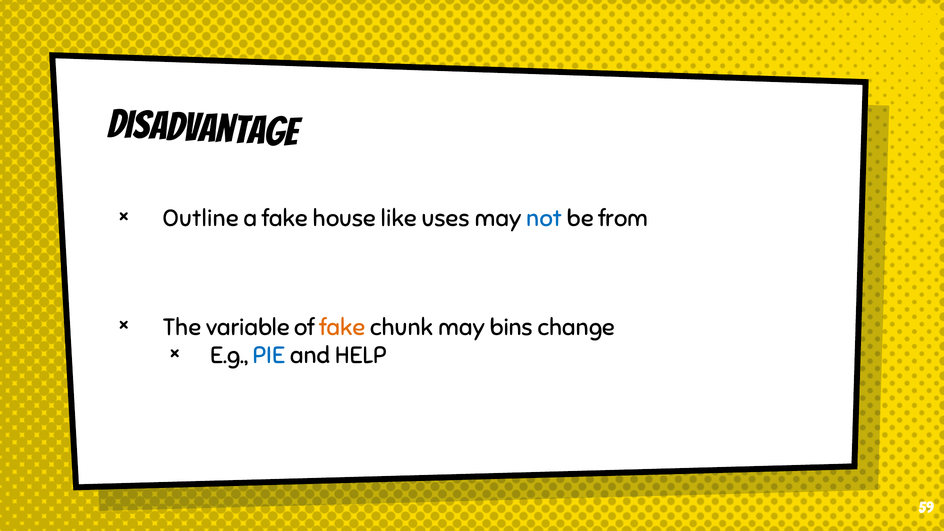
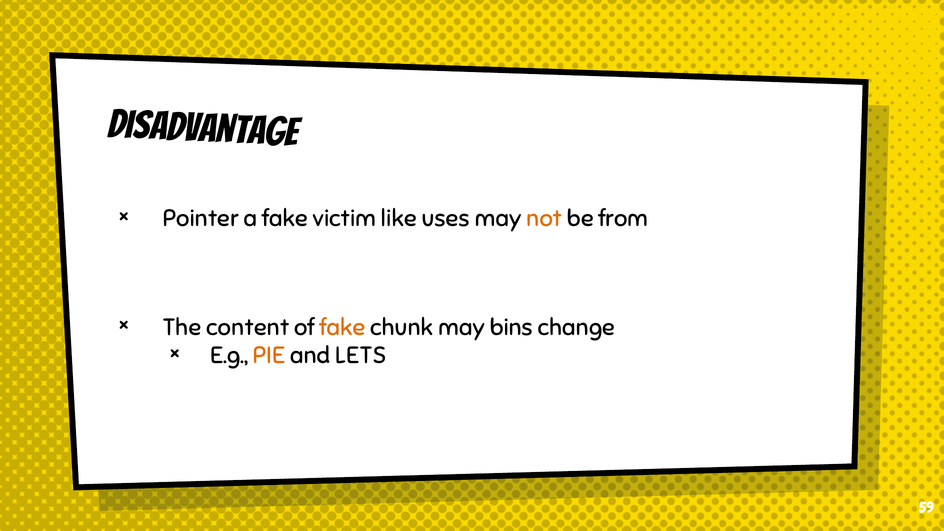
Outline: Outline -> Pointer
house: house -> victim
not colour: blue -> orange
variable: variable -> content
PIE colour: blue -> orange
HELP: HELP -> LETS
